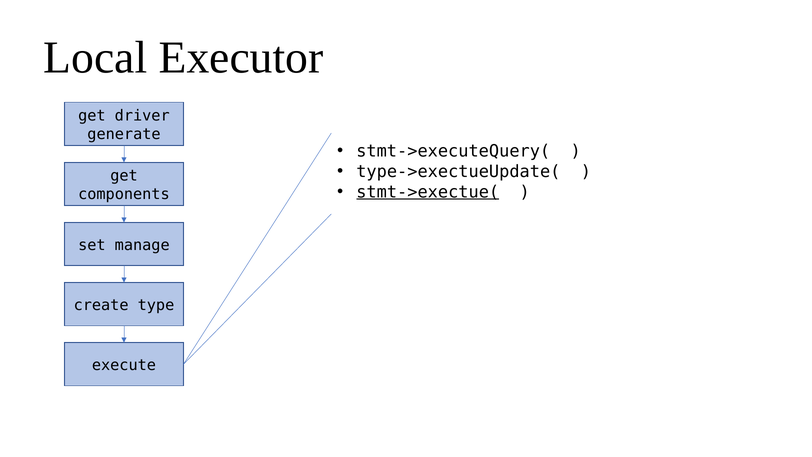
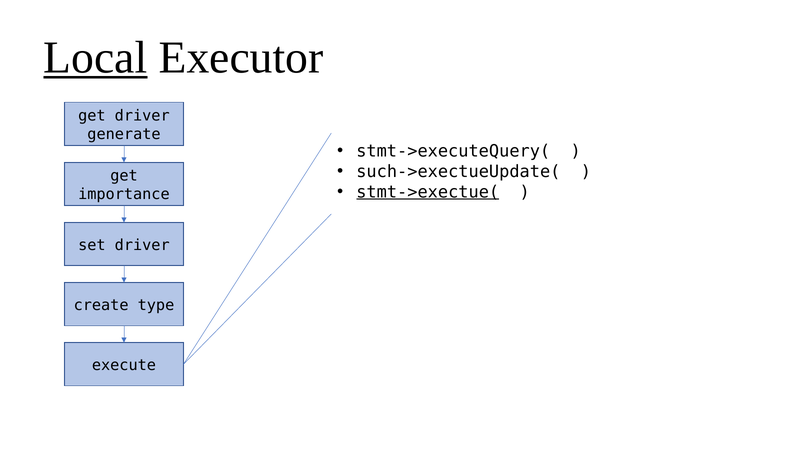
Local underline: none -> present
type->exectueUpdate(: type->exectueUpdate( -> such->exectueUpdate(
components: components -> importance
set manage: manage -> driver
